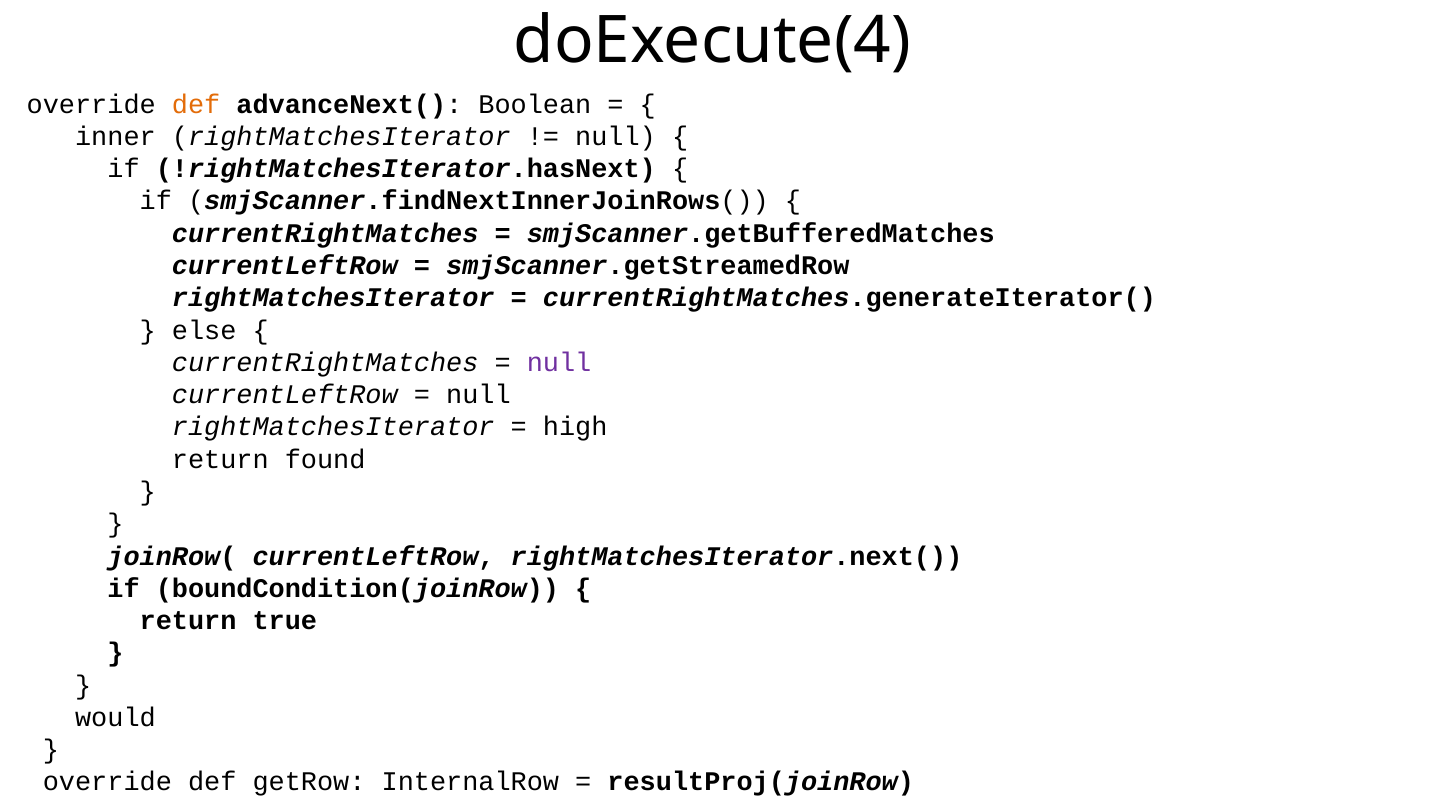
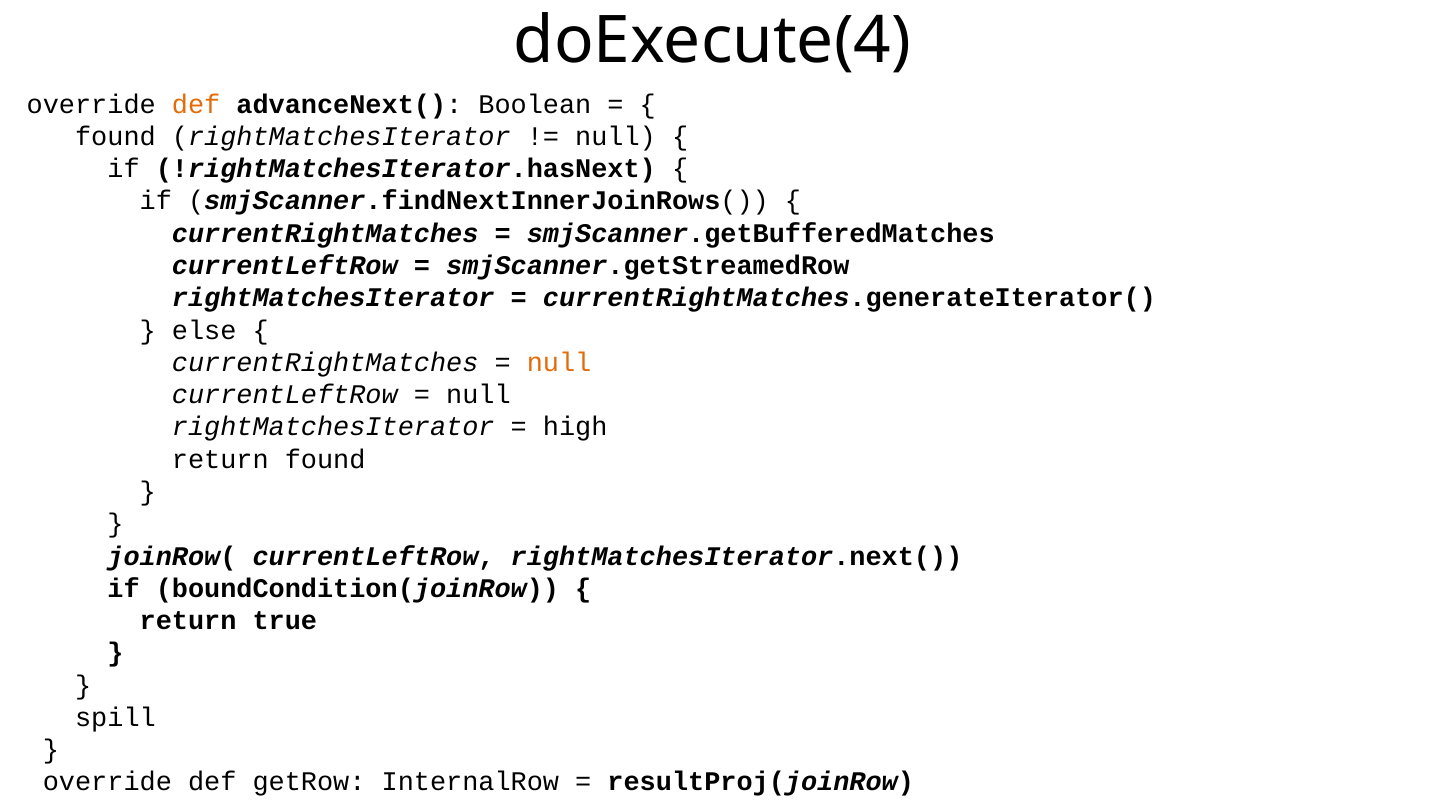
inner at (115, 136): inner -> found
null at (559, 362) colour: purple -> orange
would: would -> spill
